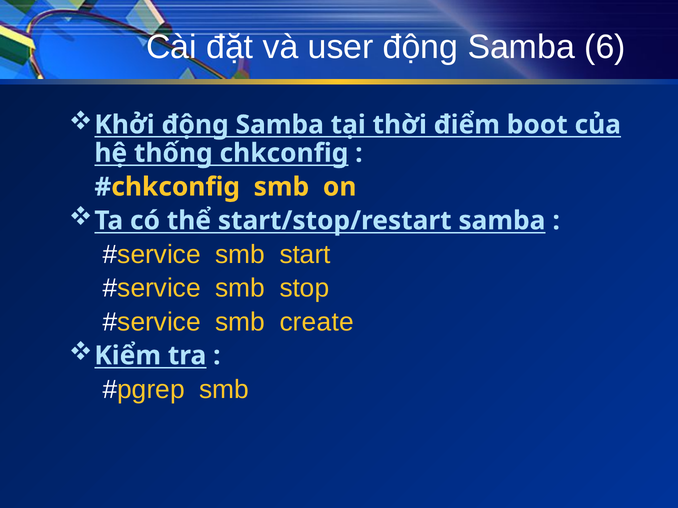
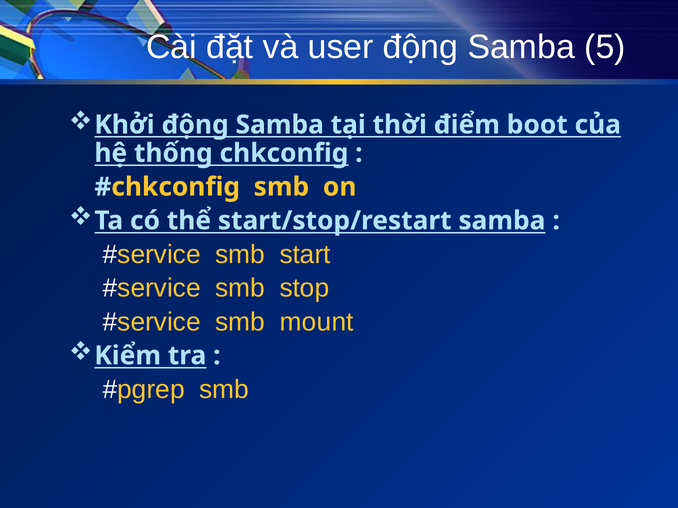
6: 6 -> 5
create: create -> mount
